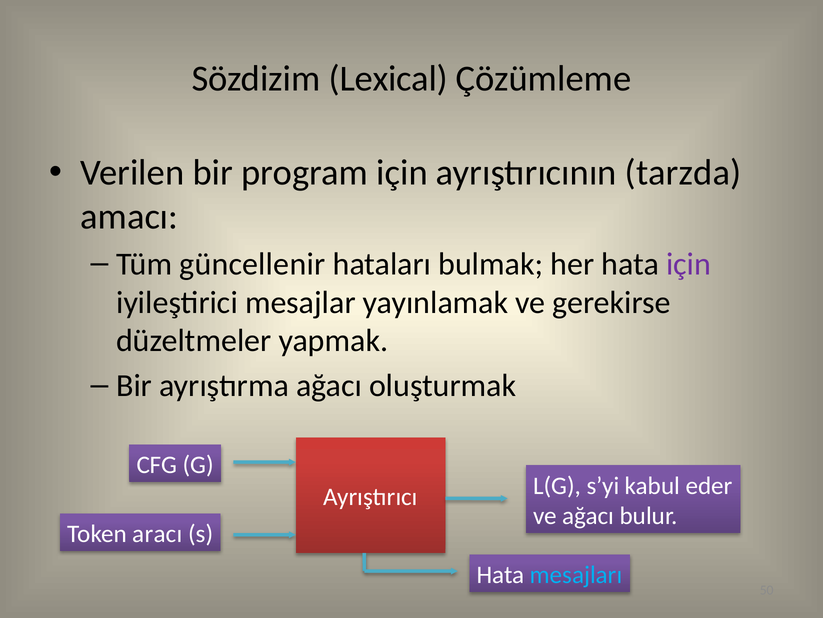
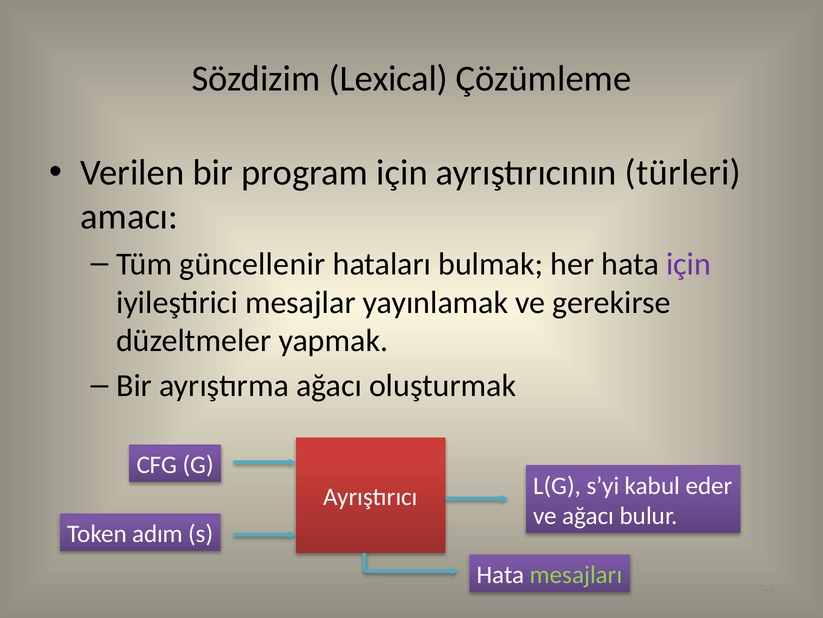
tarzda: tarzda -> türleri
aracı: aracı -> adım
mesajları colour: light blue -> light green
